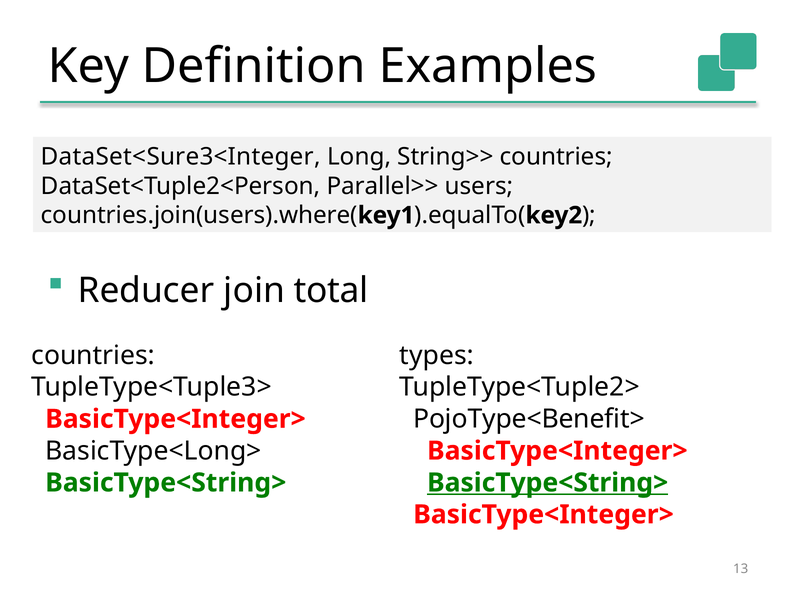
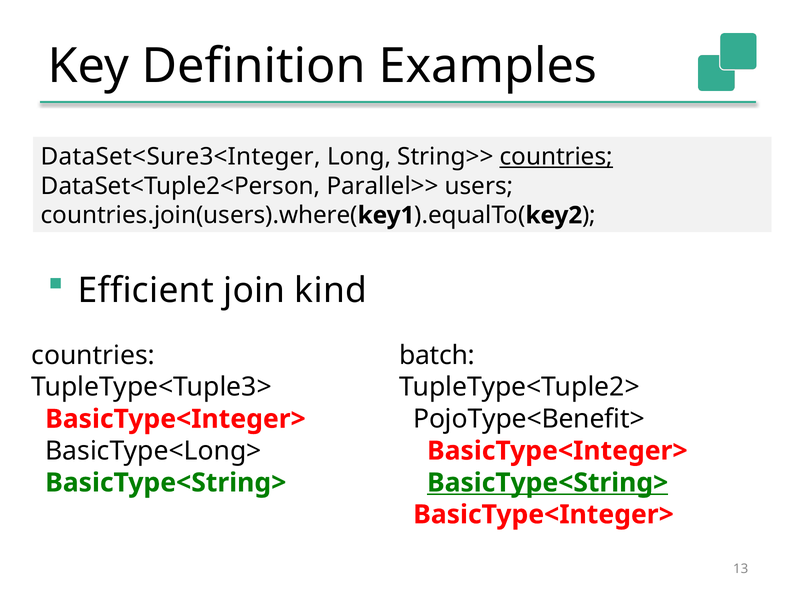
countries at (556, 157) underline: none -> present
Reducer: Reducer -> Efficient
total: total -> kind
types: types -> batch
